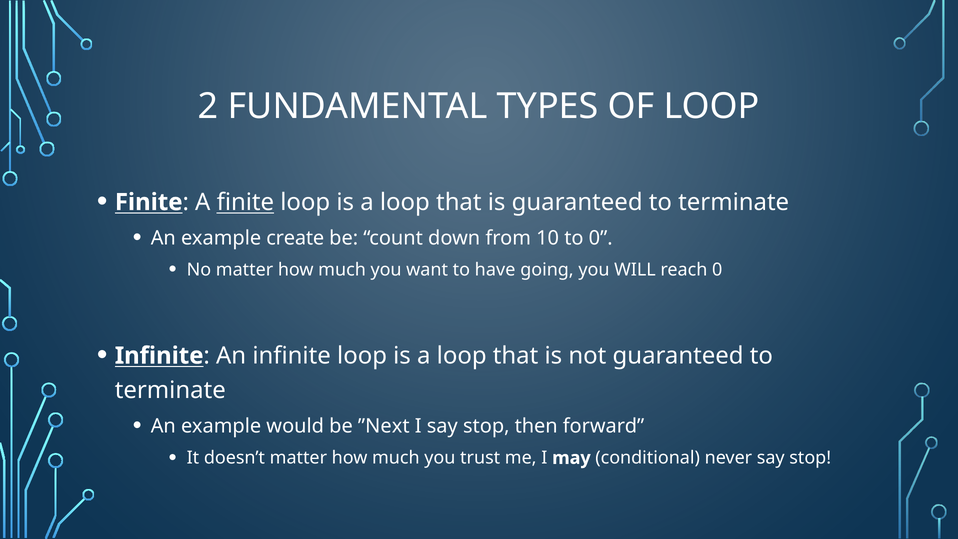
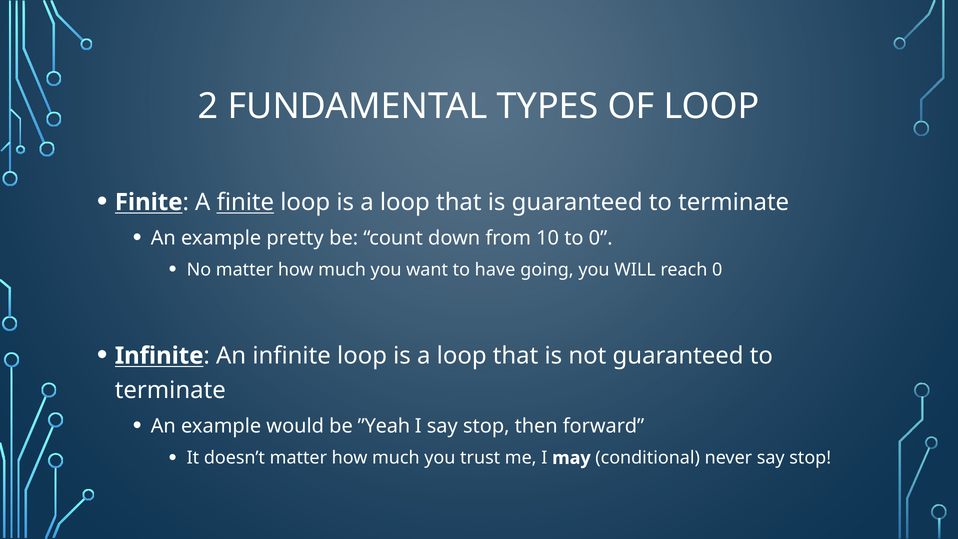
create: create -> pretty
”Next: ”Next -> ”Yeah
